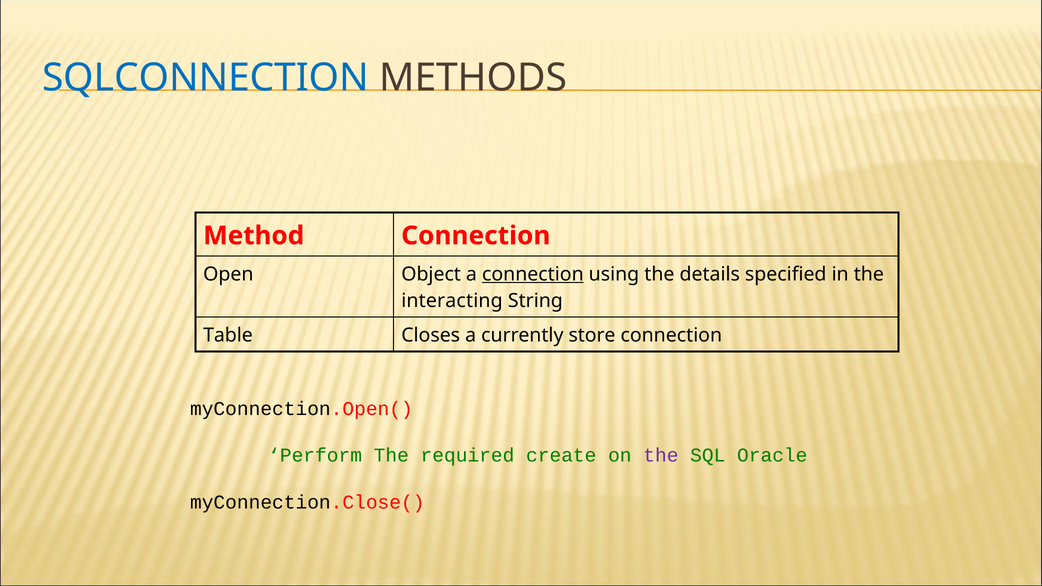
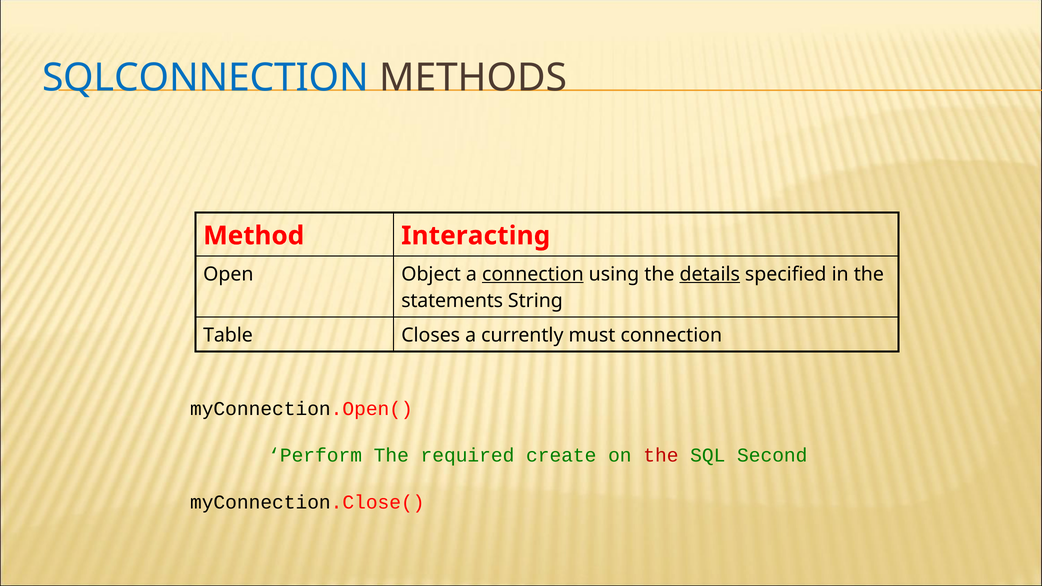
Method Connection: Connection -> Interacting
details underline: none -> present
interacting: interacting -> statements
store: store -> must
the at (661, 456) colour: purple -> red
Oracle: Oracle -> Second
